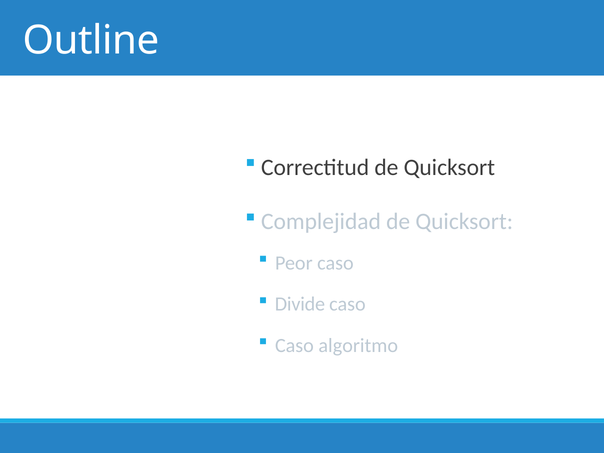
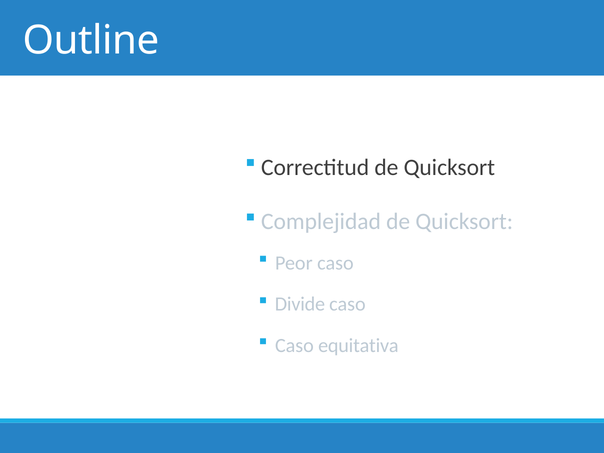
algoritmo: algoritmo -> equitativa
